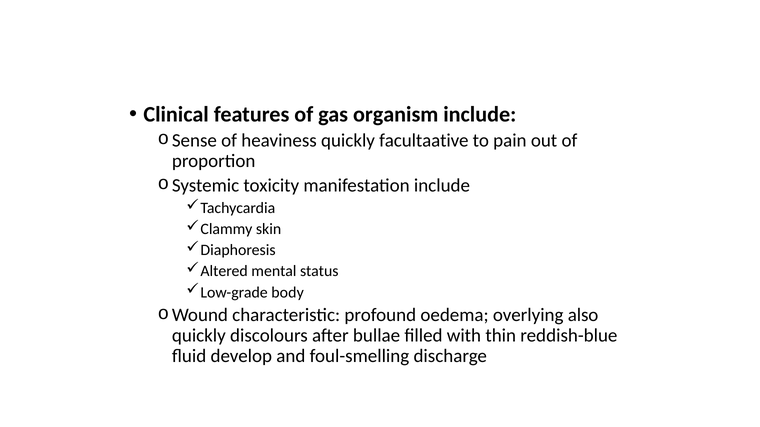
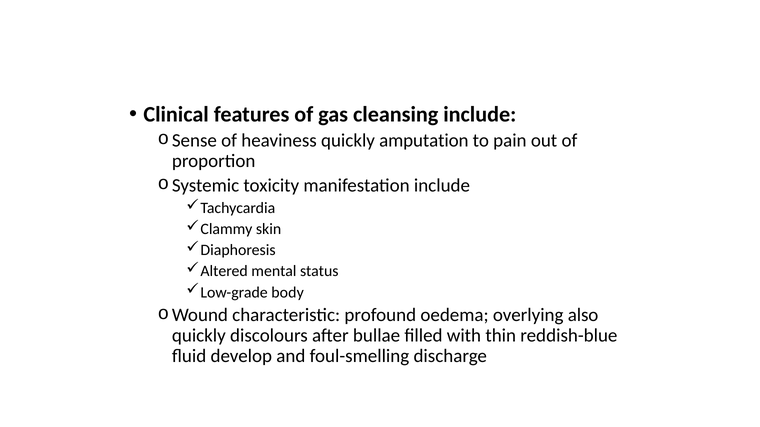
organism: organism -> cleansing
facultaative: facultaative -> amputation
